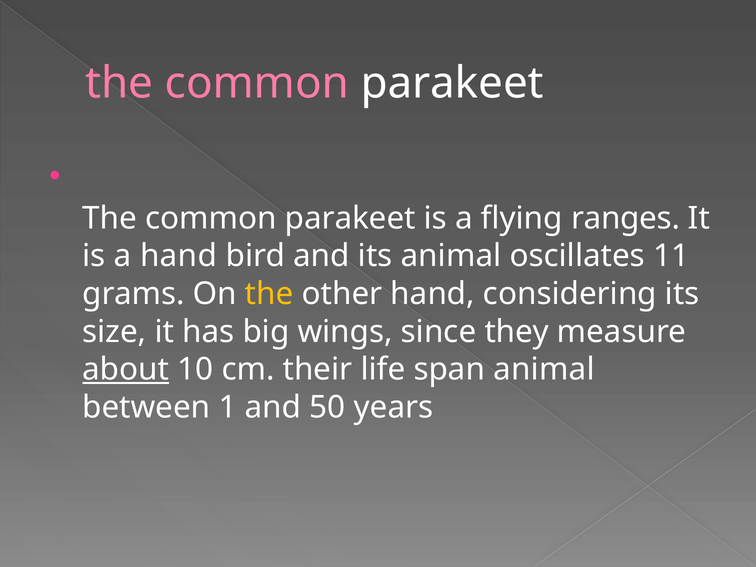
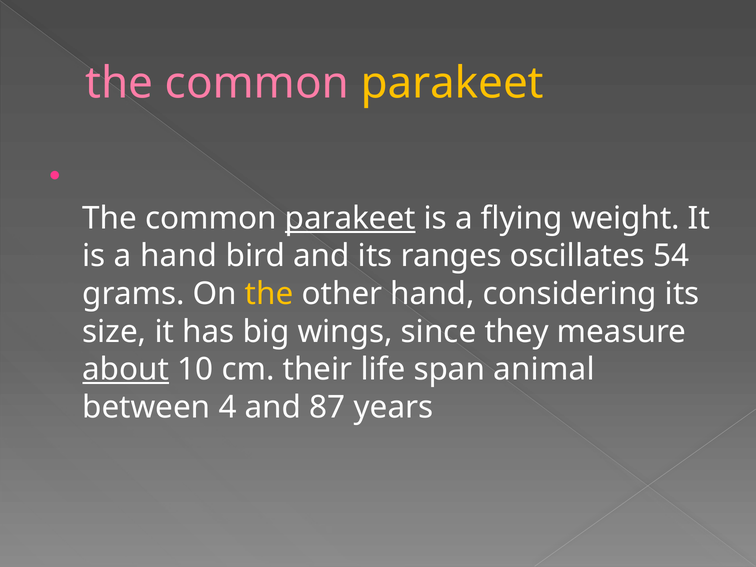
parakeet at (452, 83) colour: white -> yellow
parakeet at (350, 218) underline: none -> present
ranges: ranges -> weight
its animal: animal -> ranges
11: 11 -> 54
1: 1 -> 4
50: 50 -> 87
